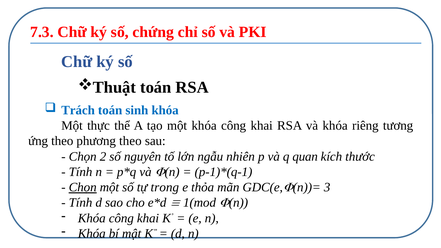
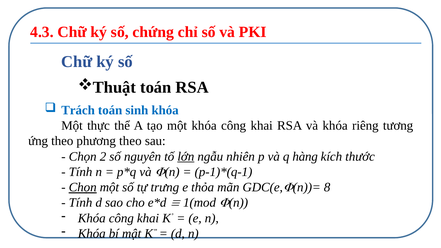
7.3: 7.3 -> 4.3
lớn underline: none -> present
quan: quan -> hàng
trong: trong -> trưng
3: 3 -> 8
